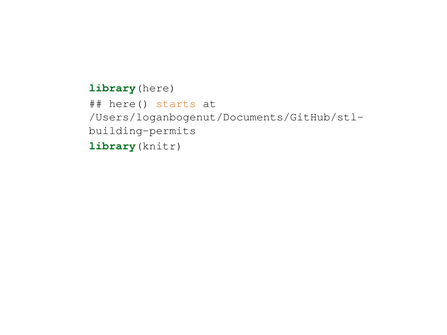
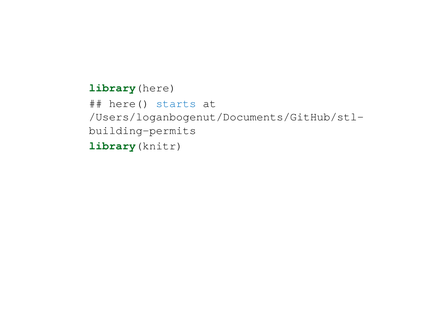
starts colour: orange -> blue
